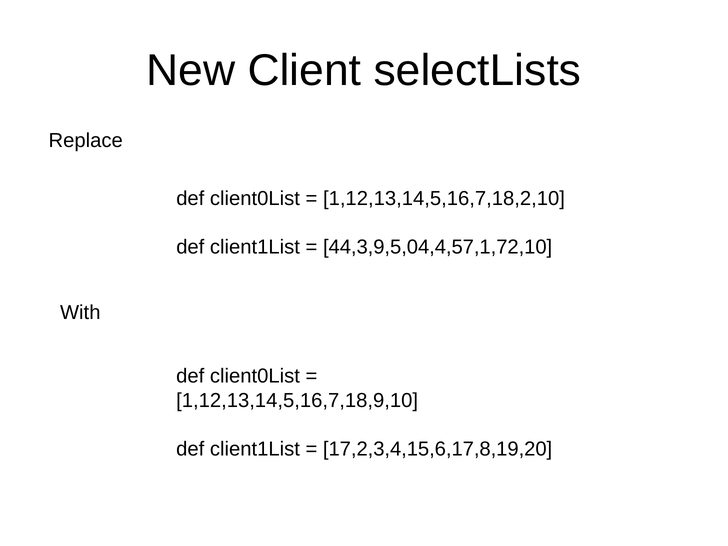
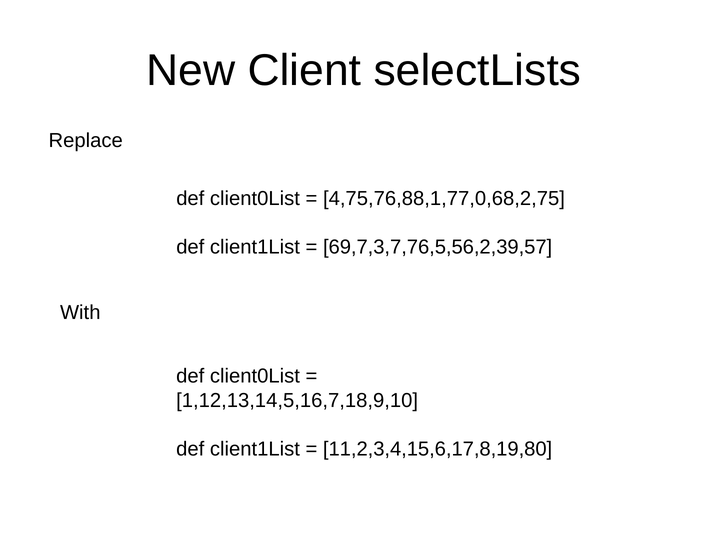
1,12,13,14,5,16,7,18,2,10: 1,12,13,14,5,16,7,18,2,10 -> 4,75,76,88,1,77,0,68,2,75
44,3,9,5,04,4,57,1,72,10: 44,3,9,5,04,4,57,1,72,10 -> 69,7,3,7,76,5,56,2,39,57
17,2,3,4,15,6,17,8,19,20: 17,2,3,4,15,6,17,8,19,20 -> 11,2,3,4,15,6,17,8,19,80
